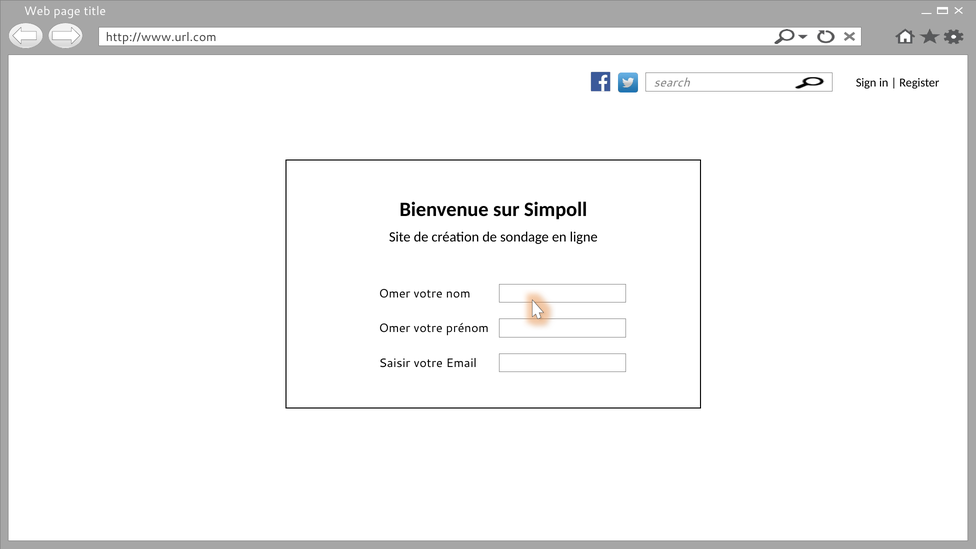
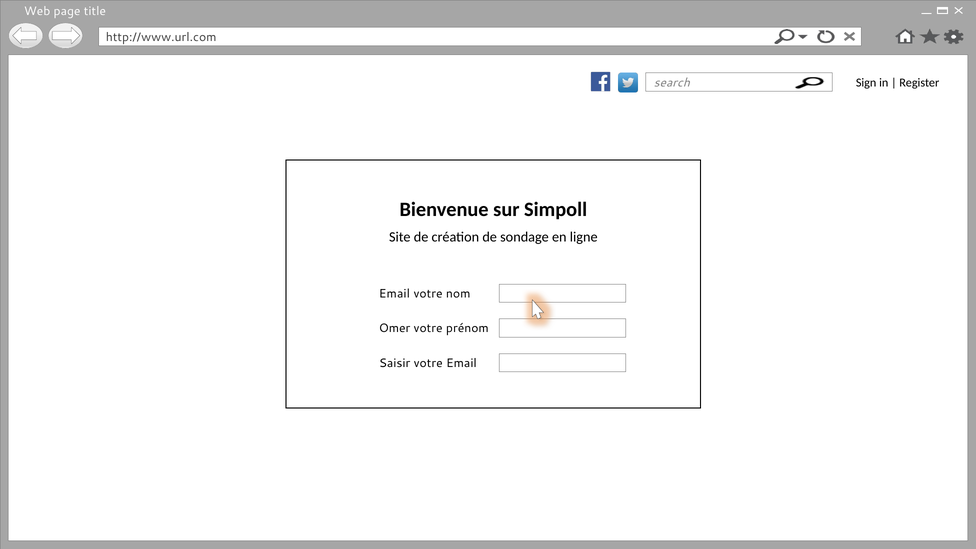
Omer at (395, 294): Omer -> Email
